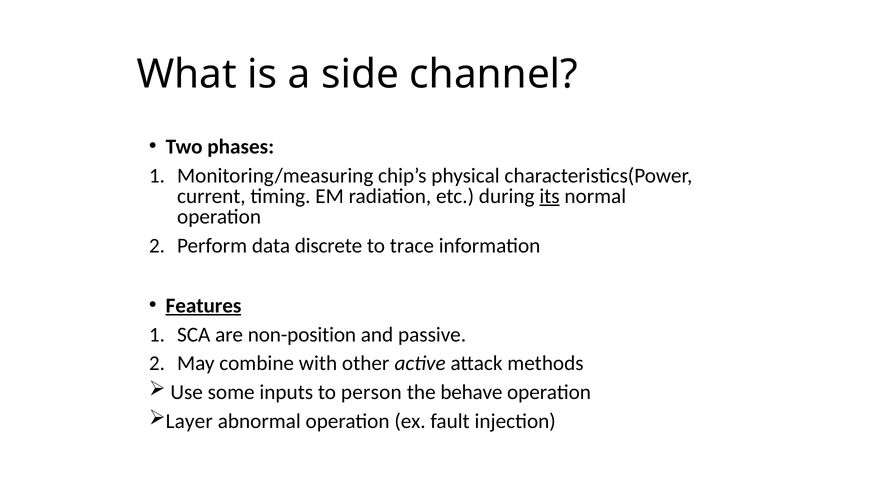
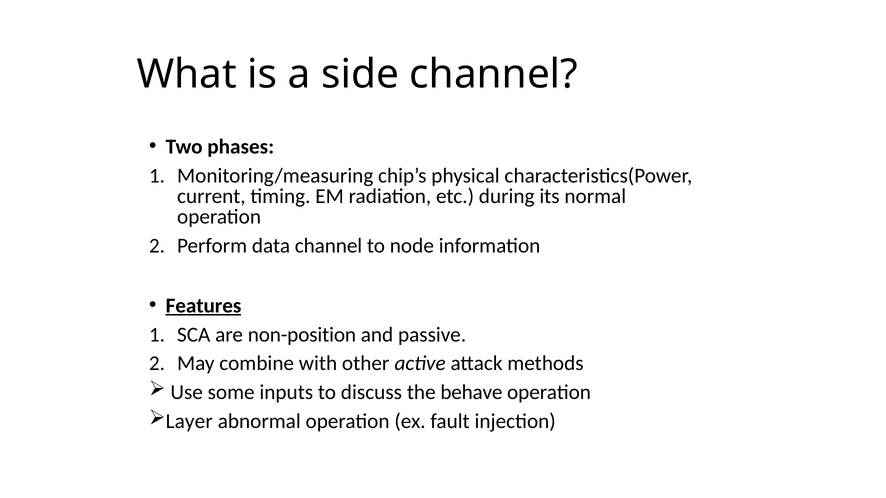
its underline: present -> none
data discrete: discrete -> channel
trace: trace -> node
person: person -> discuss
